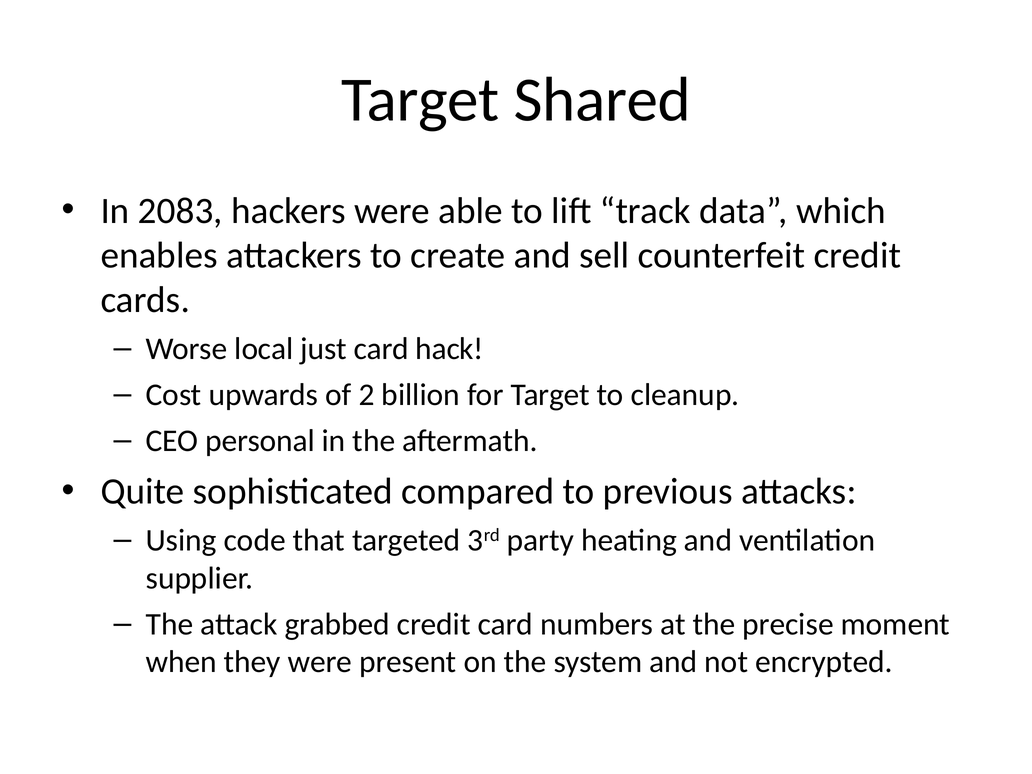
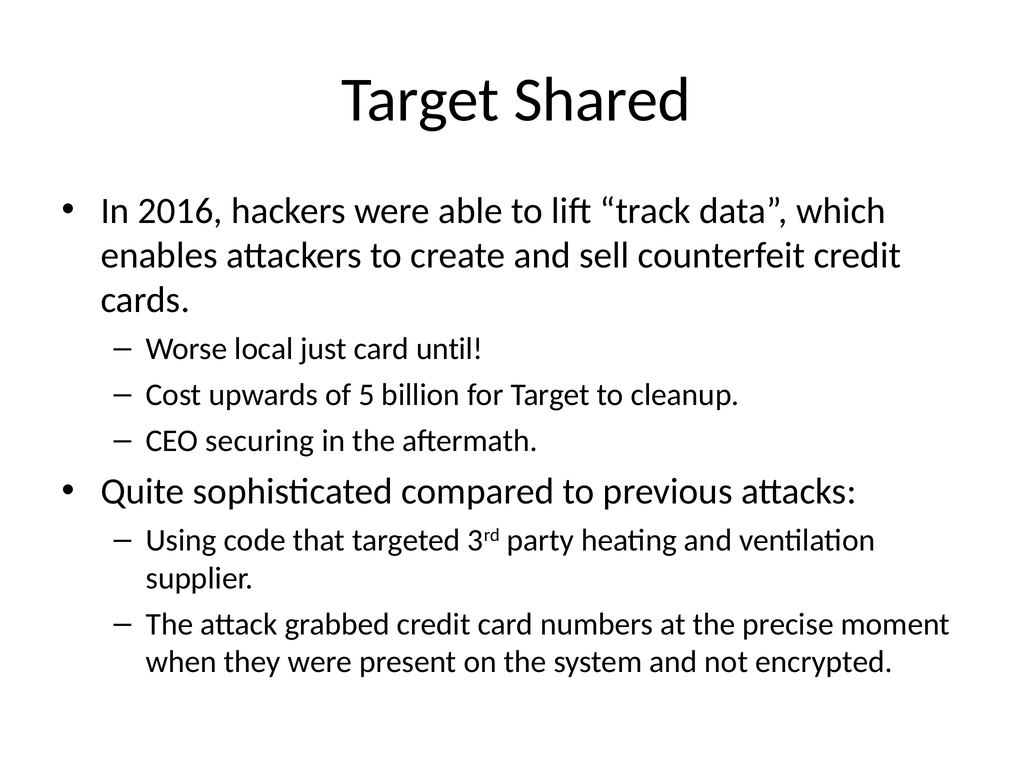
2083: 2083 -> 2016
hack: hack -> until
2: 2 -> 5
personal: personal -> securing
